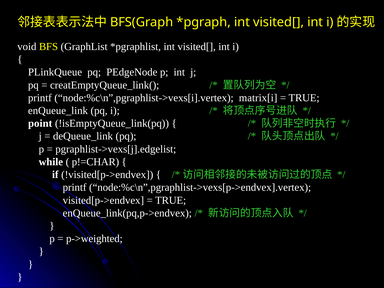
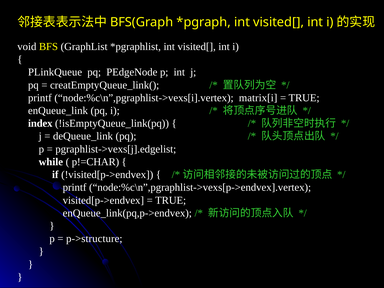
point: point -> index
p->weighted: p->weighted -> p->structure
